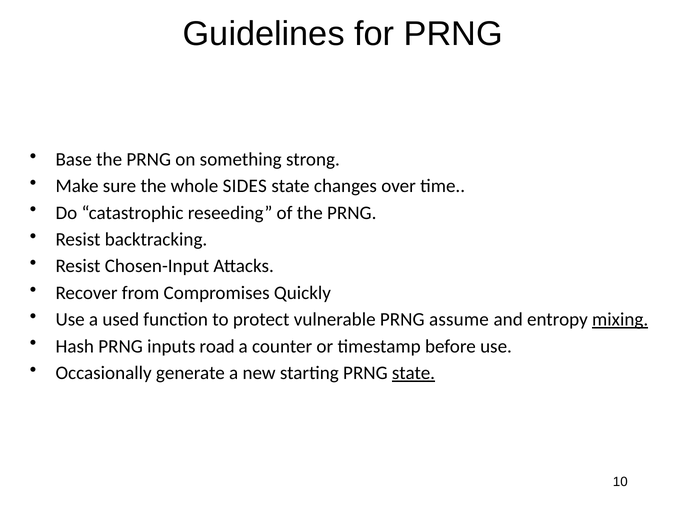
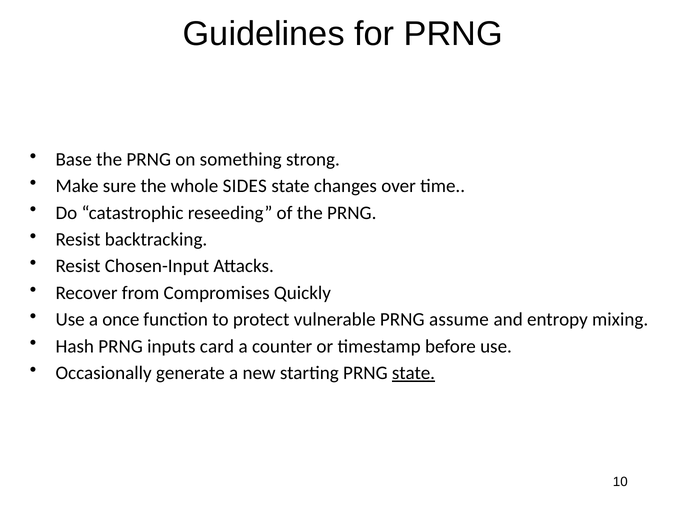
used: used -> once
mixing underline: present -> none
road: road -> card
